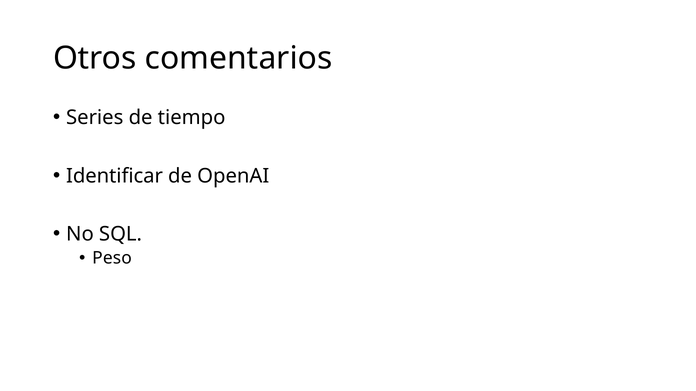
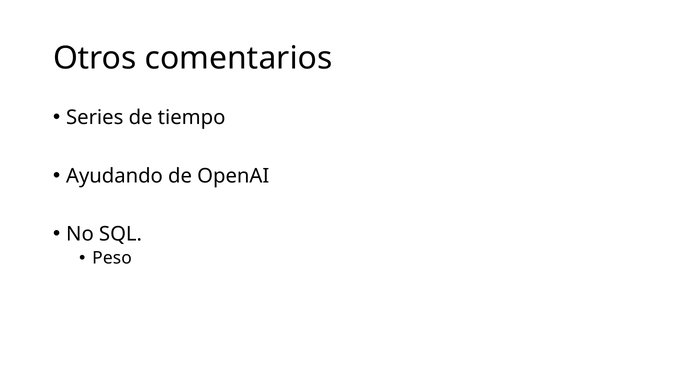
Identificar: Identificar -> Ayudando
